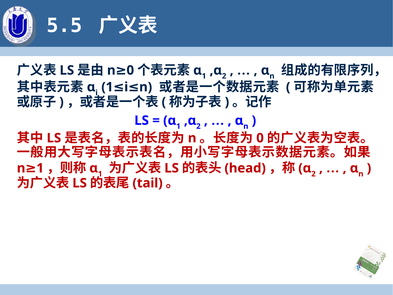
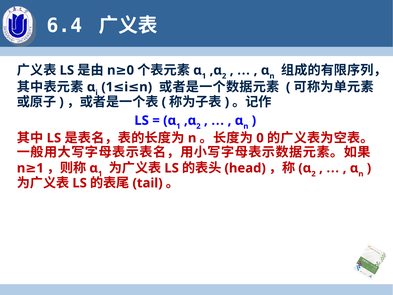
5.5: 5.5 -> 6.4
